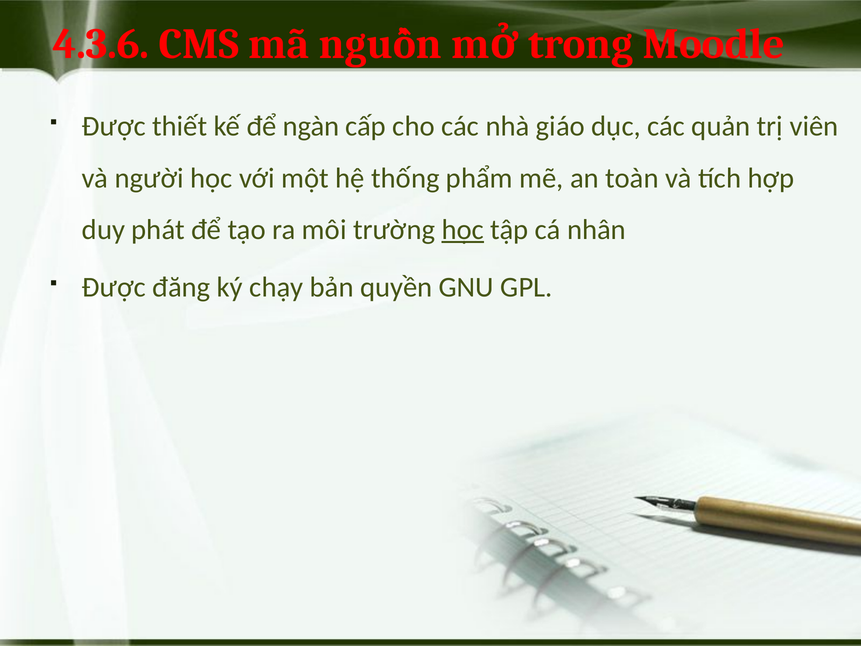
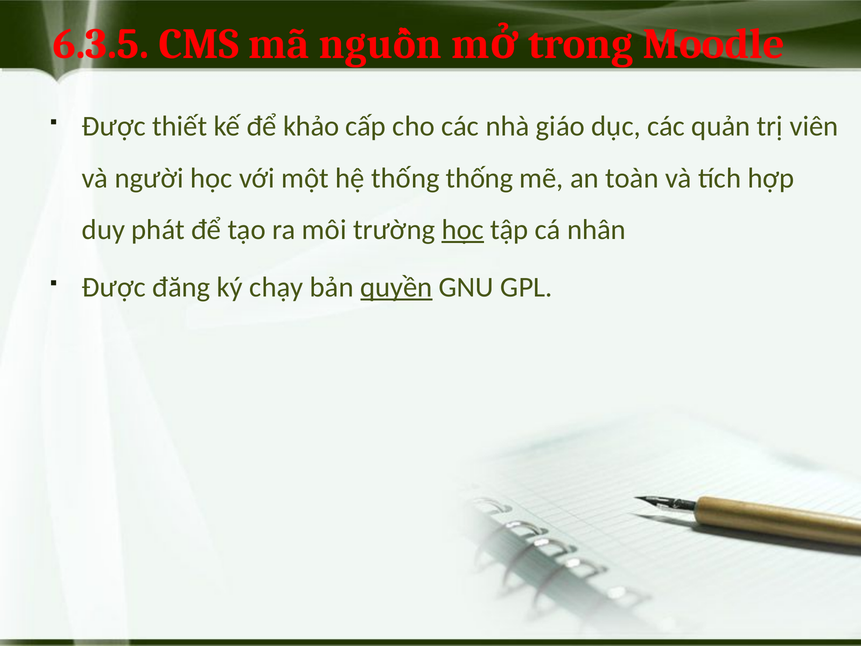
4.3.6: 4.3.6 -> 6.3.5
ngàn: ngàn -> khảo
thống phẩm: phẩm -> thống
quyền underline: none -> present
